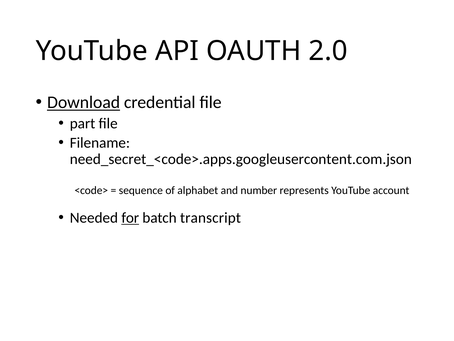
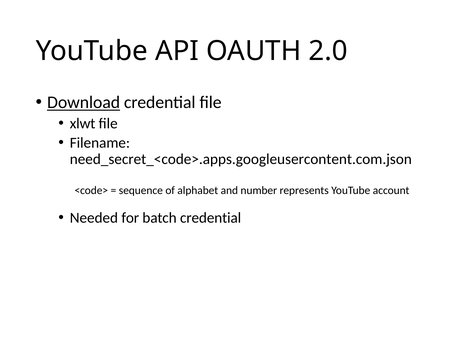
part: part -> xlwt
for underline: present -> none
batch transcript: transcript -> credential
